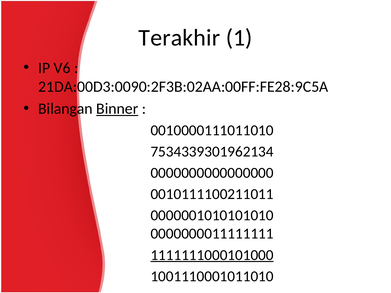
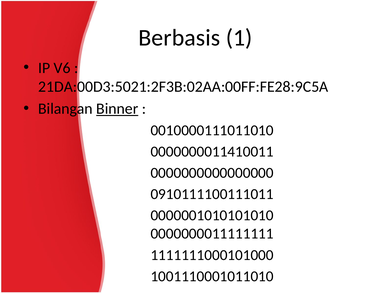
Terakhir: Terakhir -> Berbasis
21DA:00D3:0090:2F3B:02AA:00FF:FE28:9C5A: 21DA:00D3:0090:2F3B:02AA:00FF:FE28:9C5A -> 21DA:00D3:5021:2F3B:02AA:00FF:FE28:9C5A
7534339301962134: 7534339301962134 -> 0000000011410011
0010111100211011: 0010111100211011 -> 0910111100111011
1111111000101000 underline: present -> none
